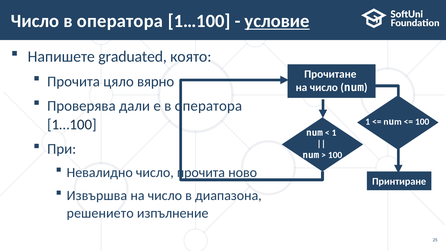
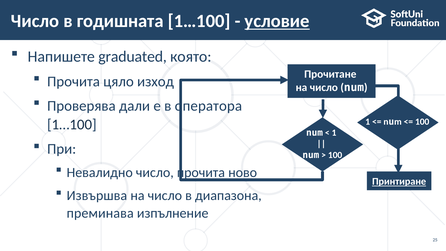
Число в оператора: оператора -> годишната
вярно: вярно -> изход
Принтиране underline: none -> present
решението: решението -> преминава
